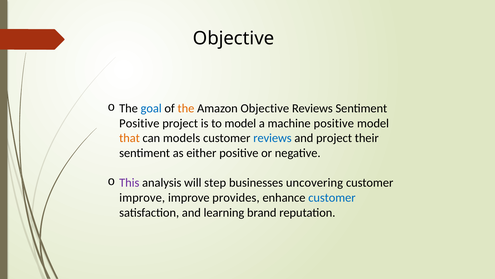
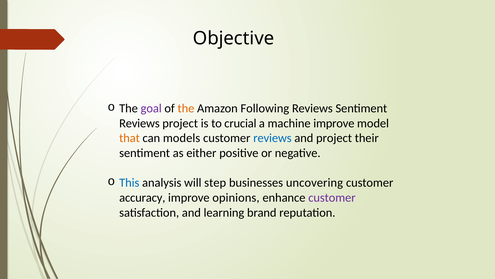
goal colour: blue -> purple
Amazon Objective: Objective -> Following
Positive at (139, 123): Positive -> Reviews
to model: model -> crucial
machine positive: positive -> improve
This colour: purple -> blue
improve at (142, 197): improve -> accuracy
provides: provides -> opinions
customer at (332, 197) colour: blue -> purple
